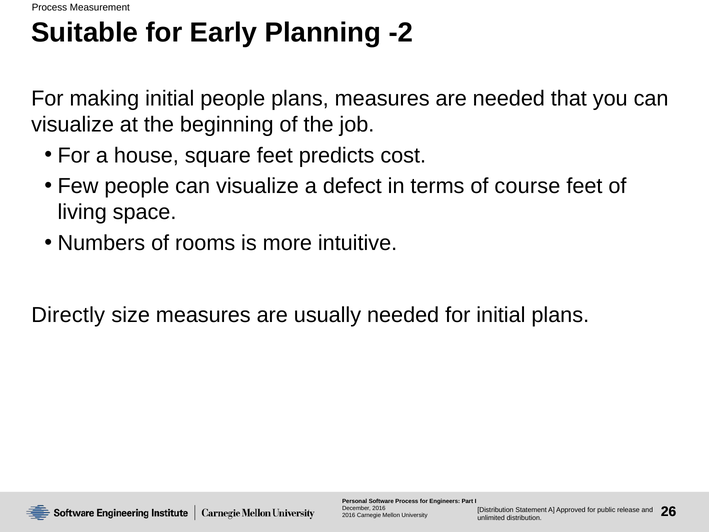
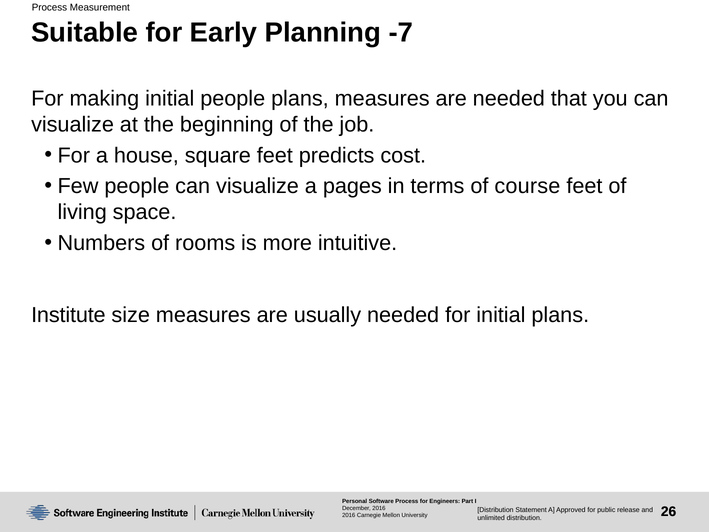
-2: -2 -> -7
defect: defect -> pages
Directly: Directly -> Institute
